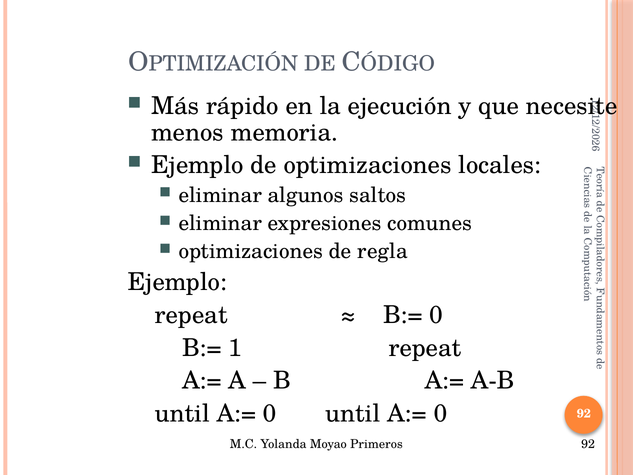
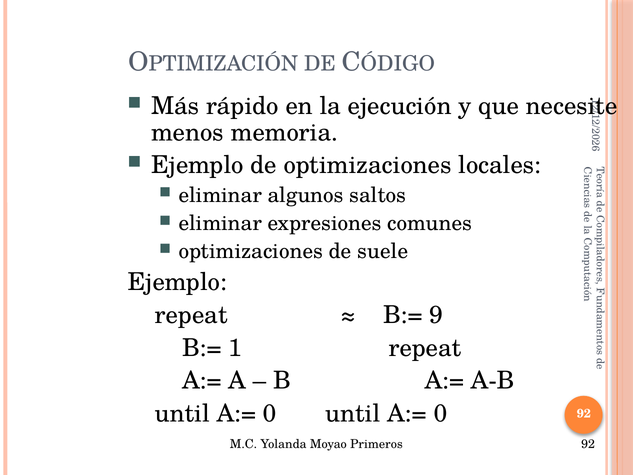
regla: regla -> suele
B:= 0: 0 -> 9
